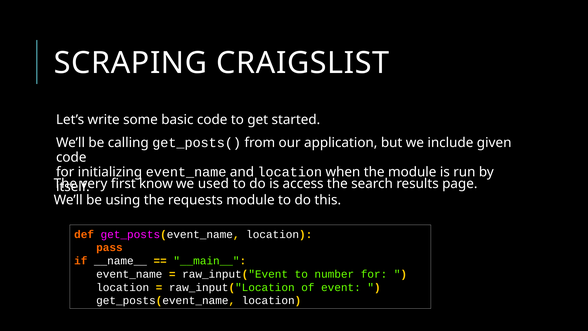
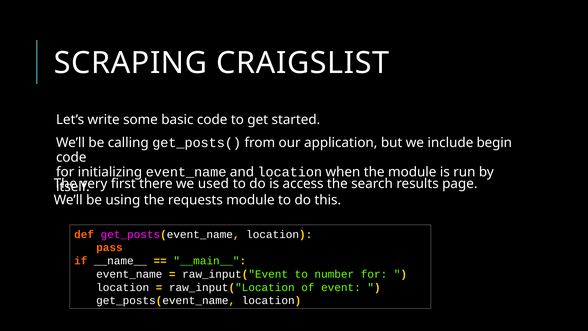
given: given -> begin
know: know -> there
